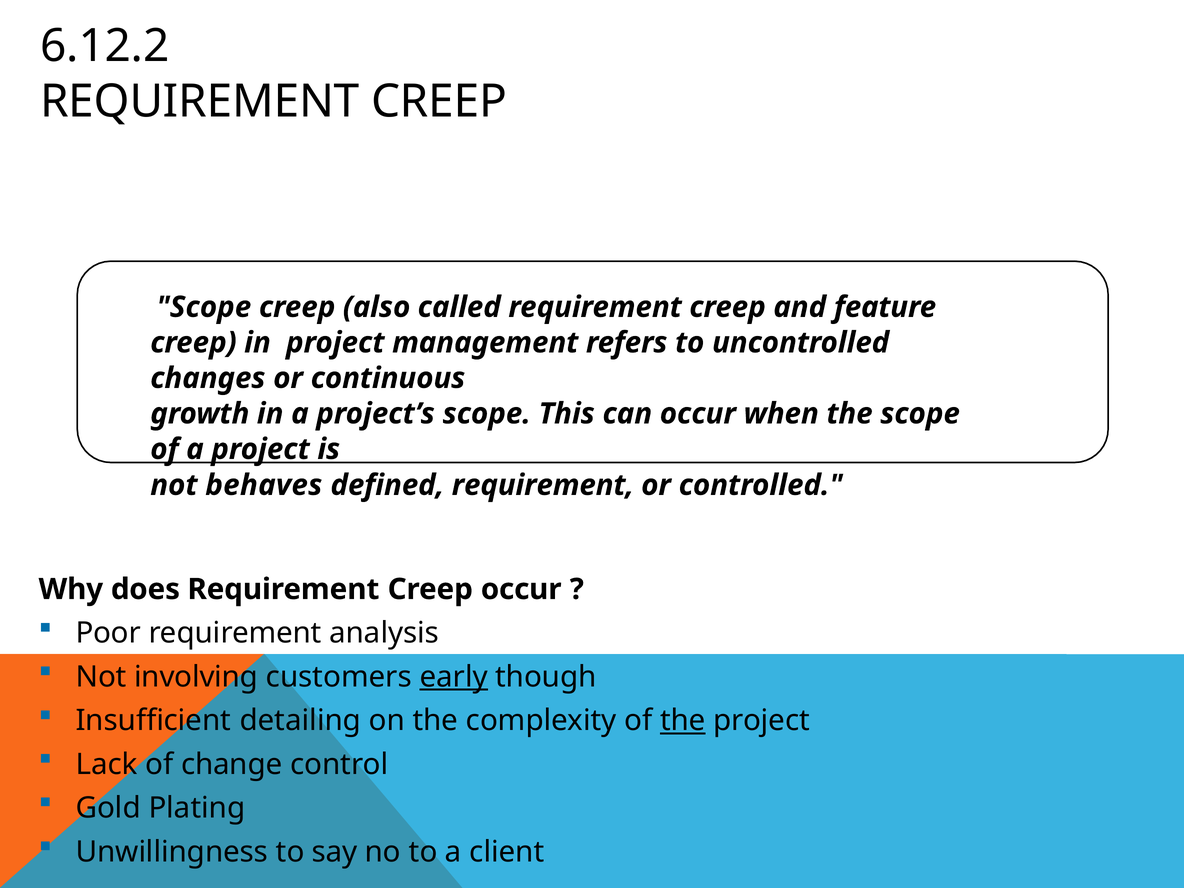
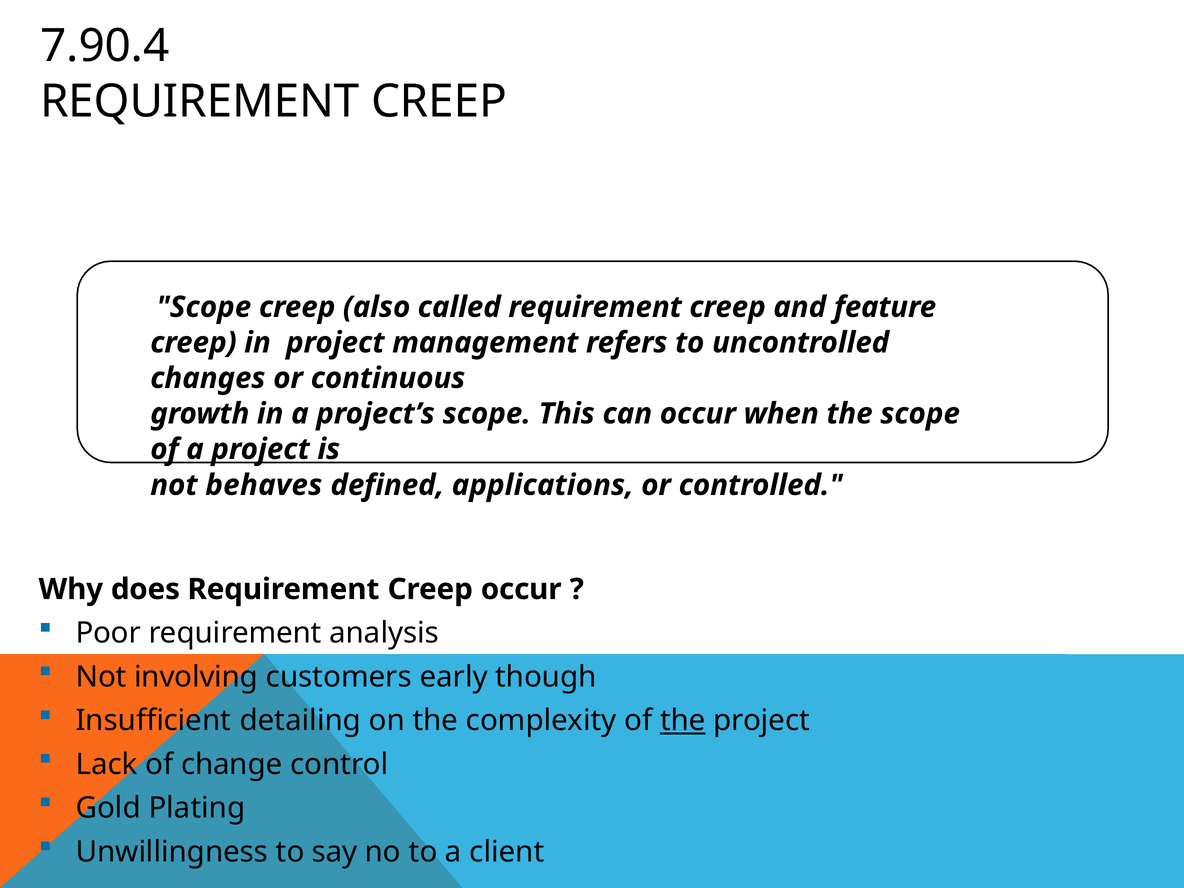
6.12.2: 6.12.2 -> 7.90.4
defined requirement: requirement -> applications
early underline: present -> none
